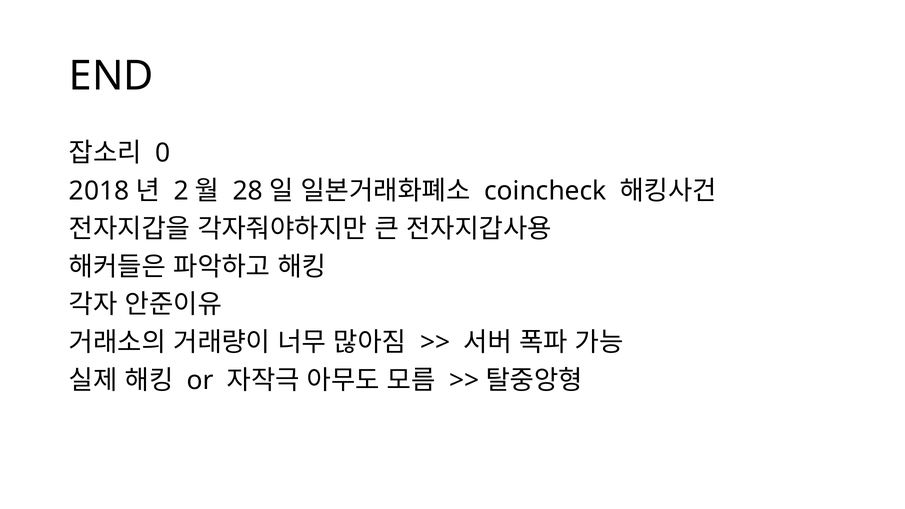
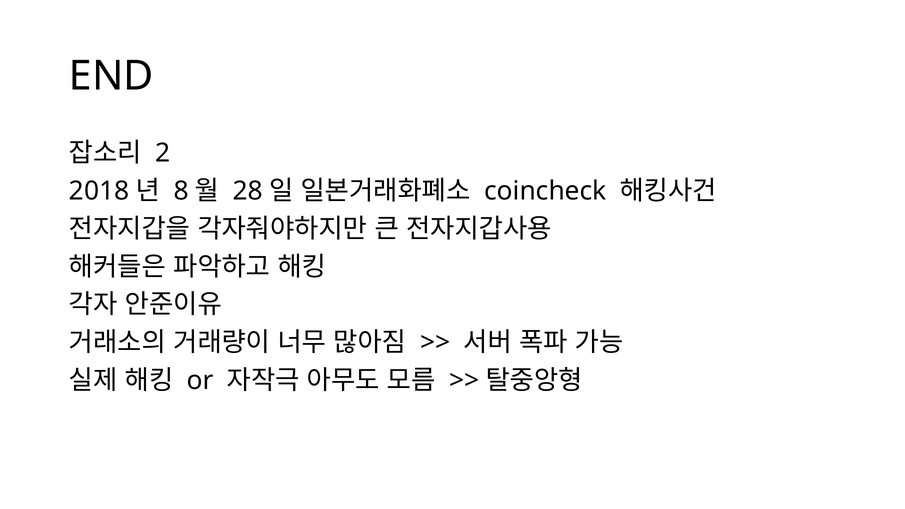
0: 0 -> 2
2: 2 -> 8
